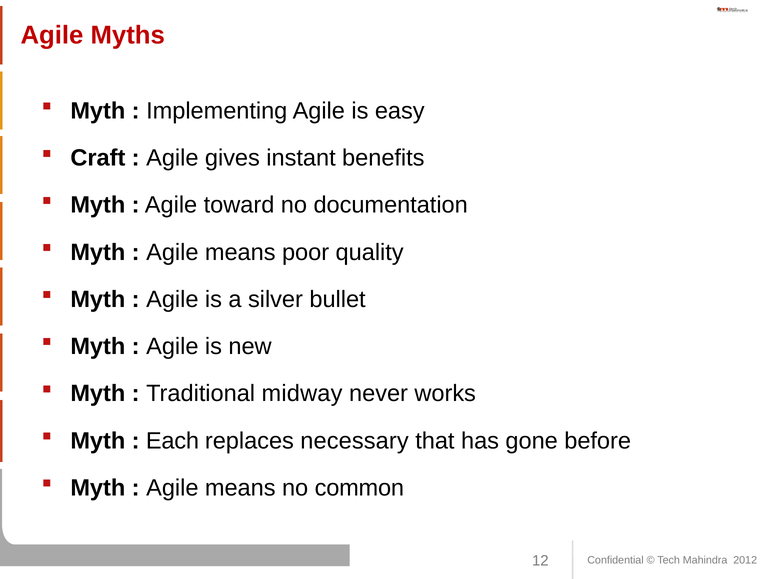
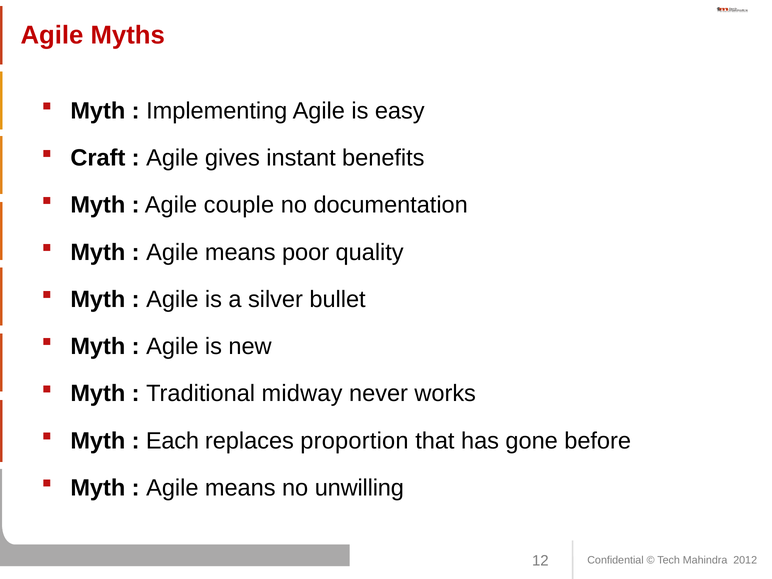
toward: toward -> couple
necessary: necessary -> proportion
common: common -> unwilling
